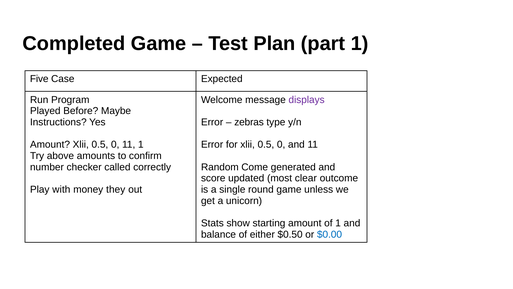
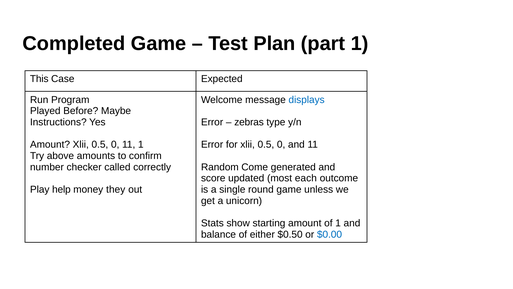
Five: Five -> This
displays colour: purple -> blue
clear: clear -> each
with: with -> help
